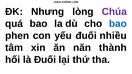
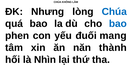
Chúa at (114, 12) colour: purple -> blue
nhiều: nhiều -> mang
là Đuối: Đuối -> Nhìn
